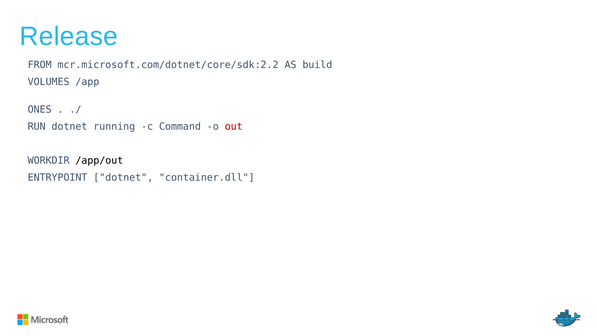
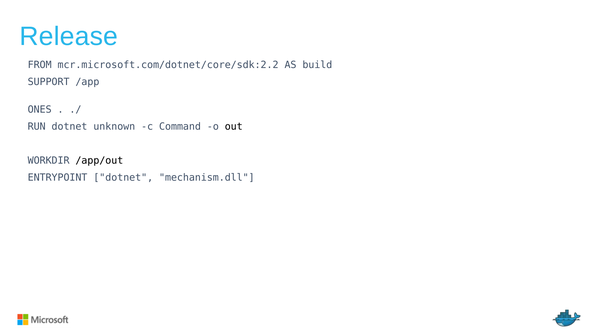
VOLUMES: VOLUMES -> SUPPORT
running: running -> unknown
out colour: red -> black
container.dll: container.dll -> mechanism.dll
